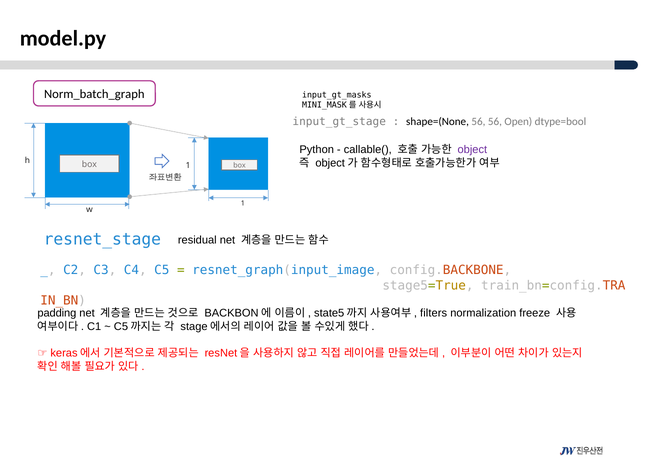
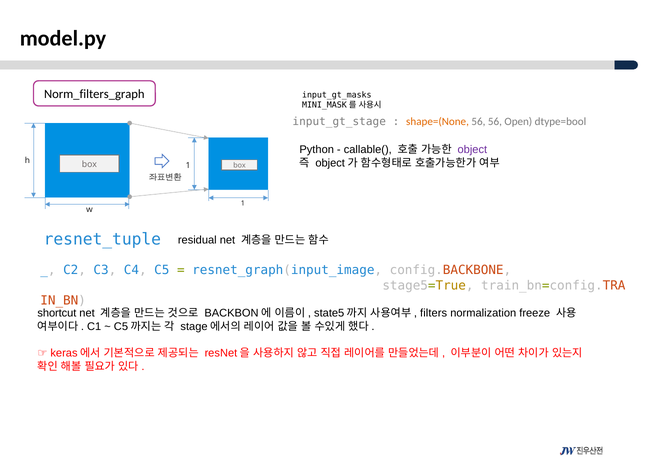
Norm_batch_graph: Norm_batch_graph -> Norm_filters_graph
shape=(None colour: black -> orange
resnet_stage: resnet_stage -> resnet_tuple
padding: padding -> shortcut
